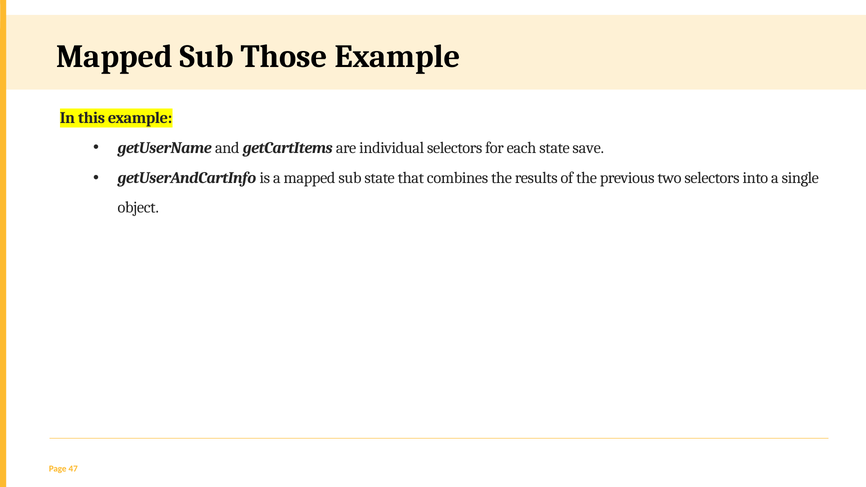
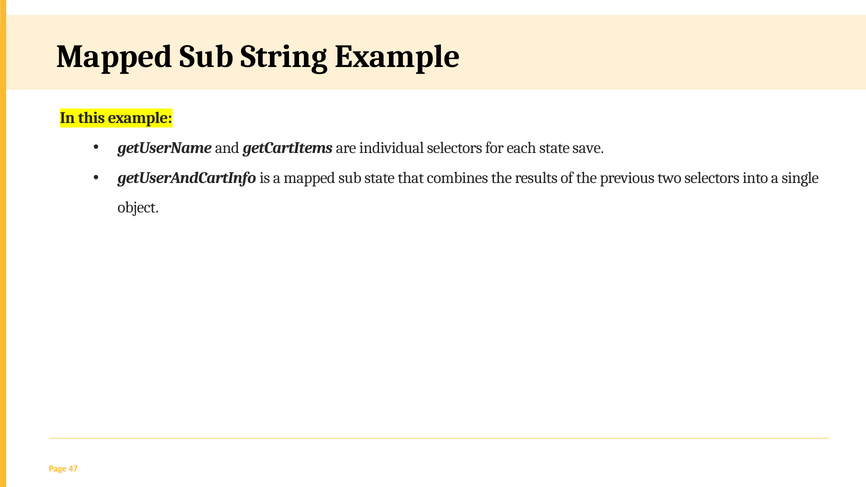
Those: Those -> String
